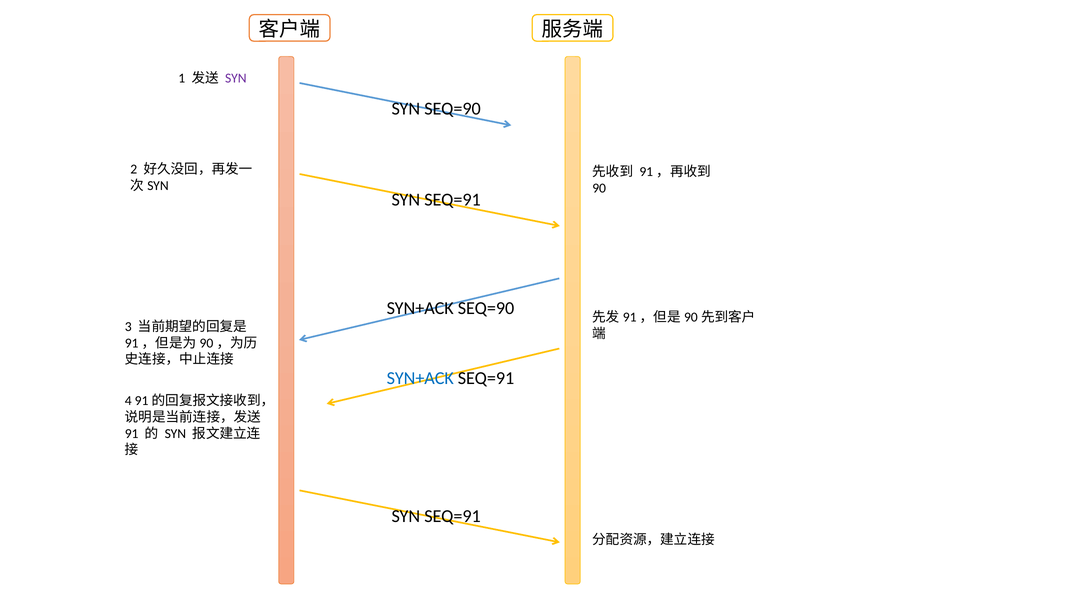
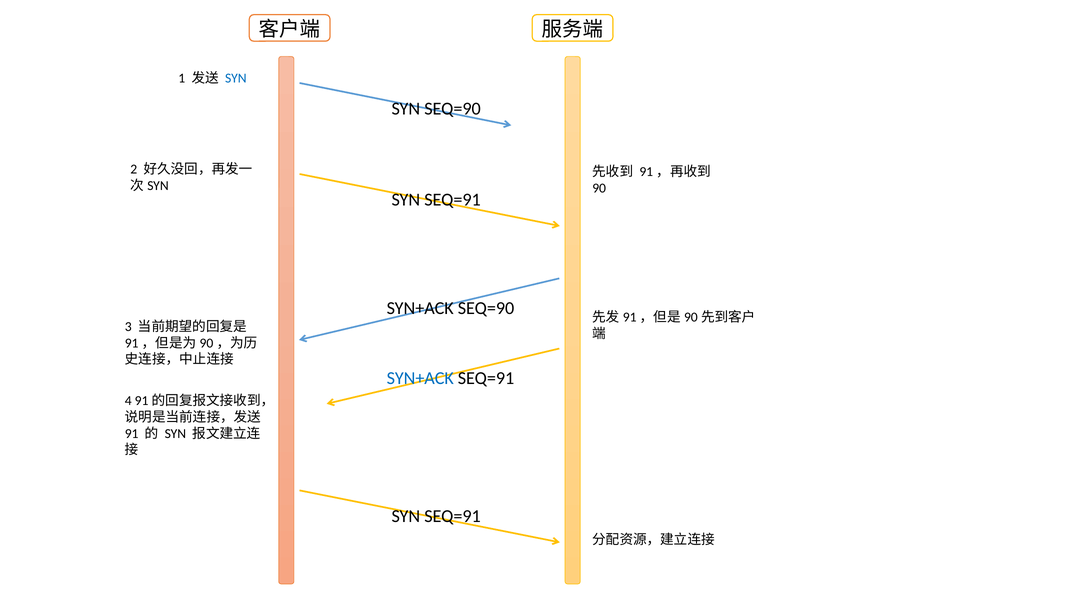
SYN at (236, 78) colour: purple -> blue
